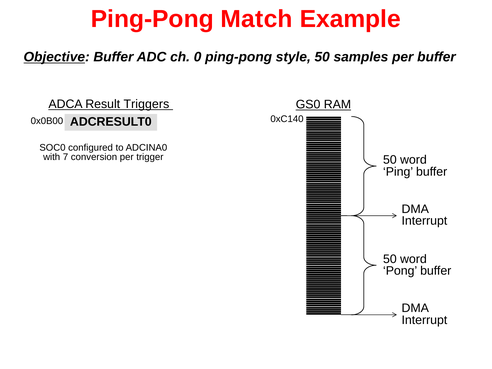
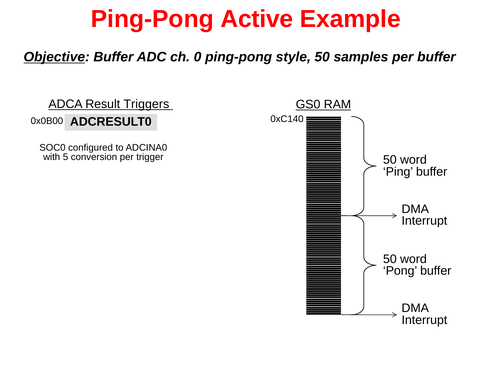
Match: Match -> Active
7: 7 -> 5
